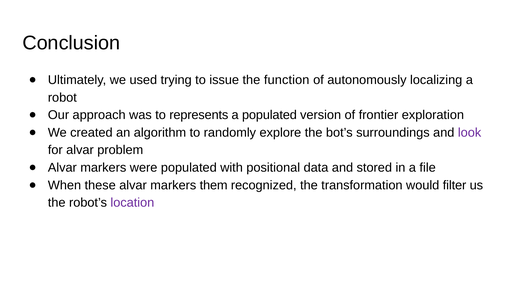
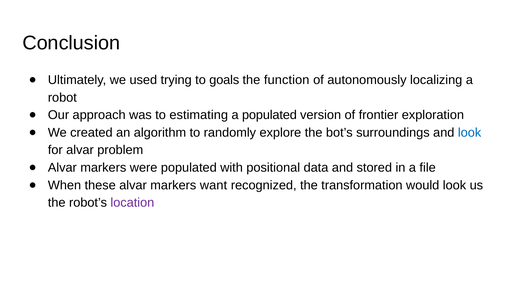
issue: issue -> goals
represents: represents -> estimating
look at (470, 133) colour: purple -> blue
them: them -> want
would filter: filter -> look
